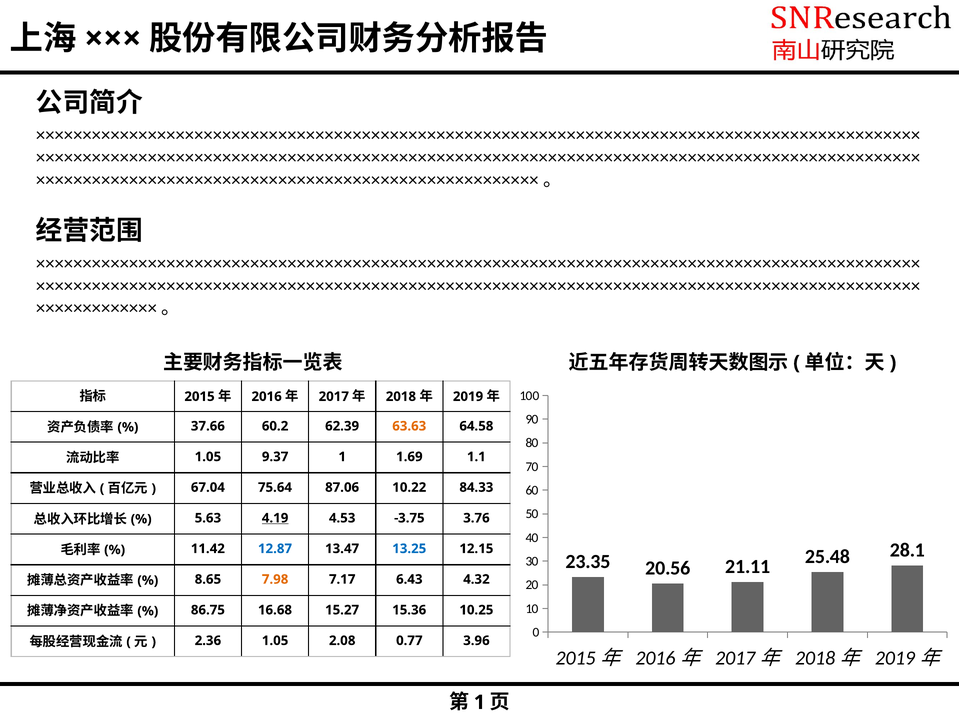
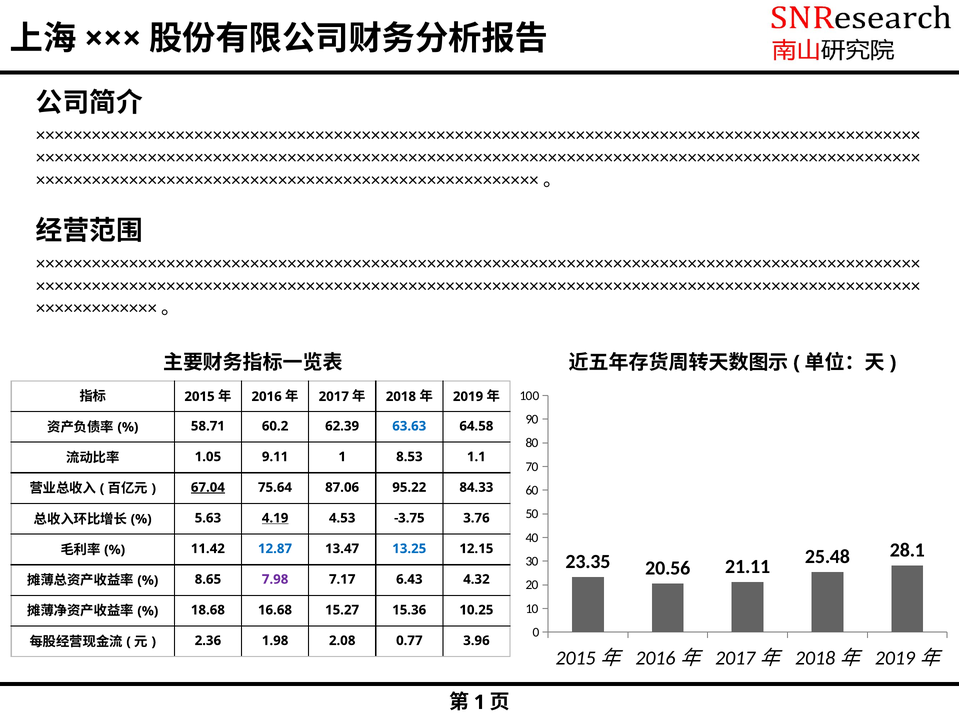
37.66: 37.66 -> 58.71
63.63 colour: orange -> blue
9.37: 9.37 -> 9.11
1.69: 1.69 -> 8.53
67.04 underline: none -> present
10.22: 10.22 -> 95.22
7.98 colour: orange -> purple
86.75: 86.75 -> 18.68
2.36 1.05: 1.05 -> 1.98
